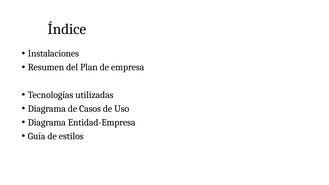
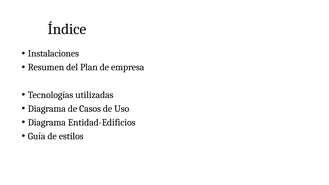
Entidad-Empresa: Entidad-Empresa -> Entidad-Edificios
